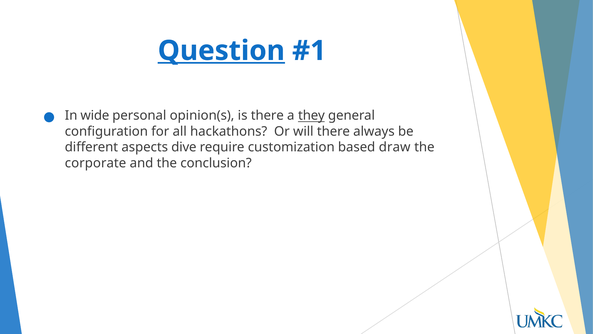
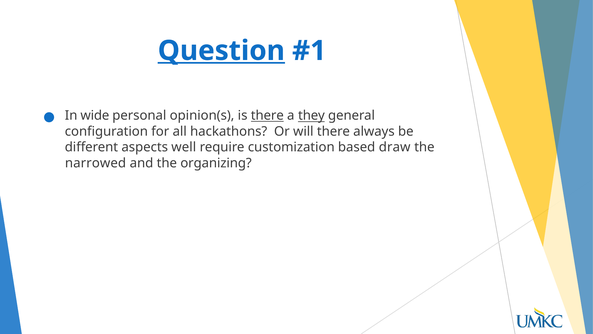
there at (267, 115) underline: none -> present
dive: dive -> well
corporate: corporate -> narrowed
conclusion: conclusion -> organizing
